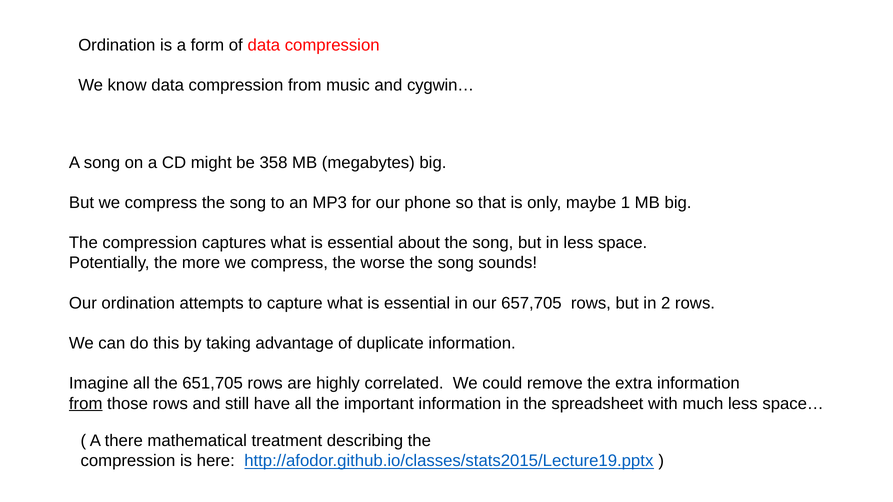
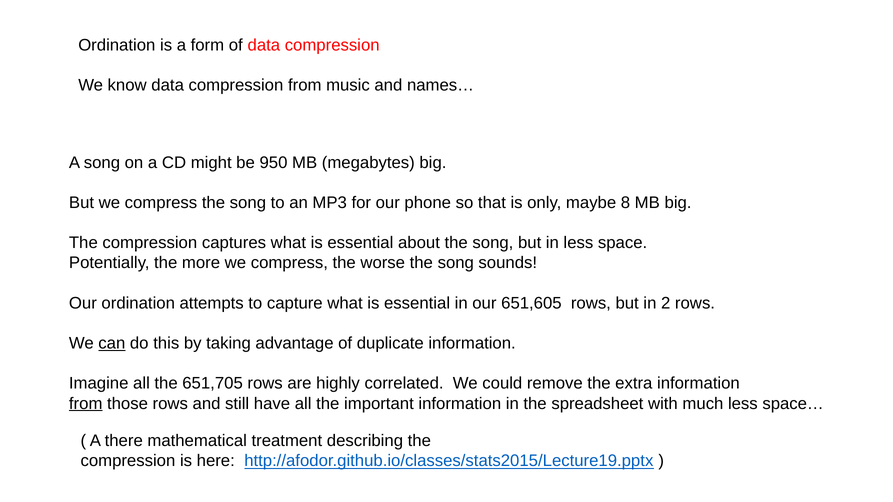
cygwin…: cygwin… -> names…
358: 358 -> 950
1: 1 -> 8
657,705: 657,705 -> 651,605
can underline: none -> present
